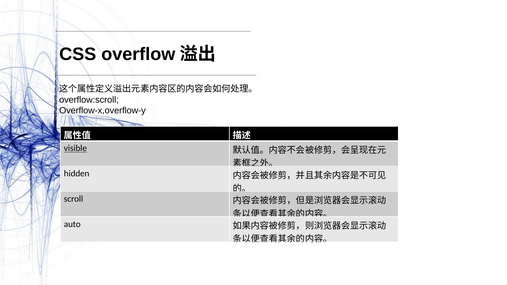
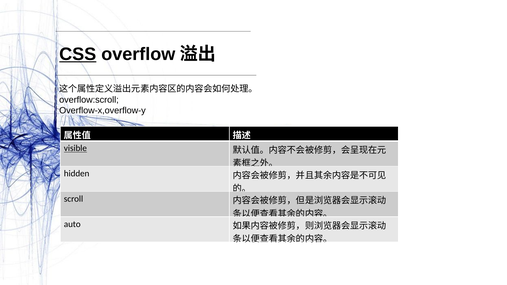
CSS underline: none -> present
